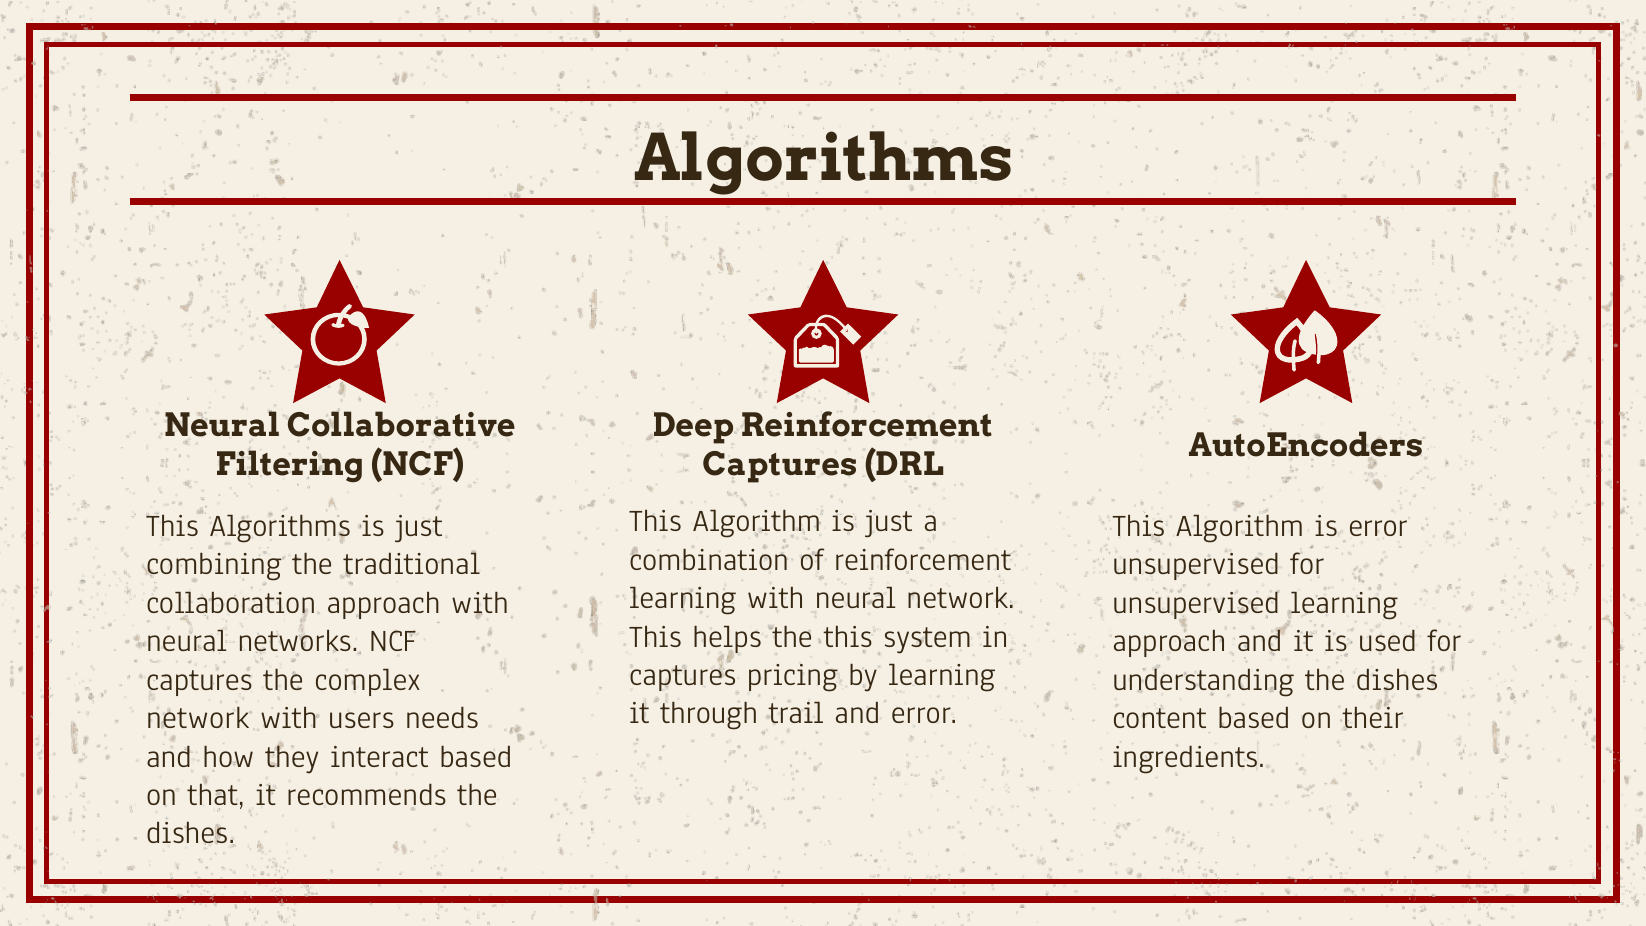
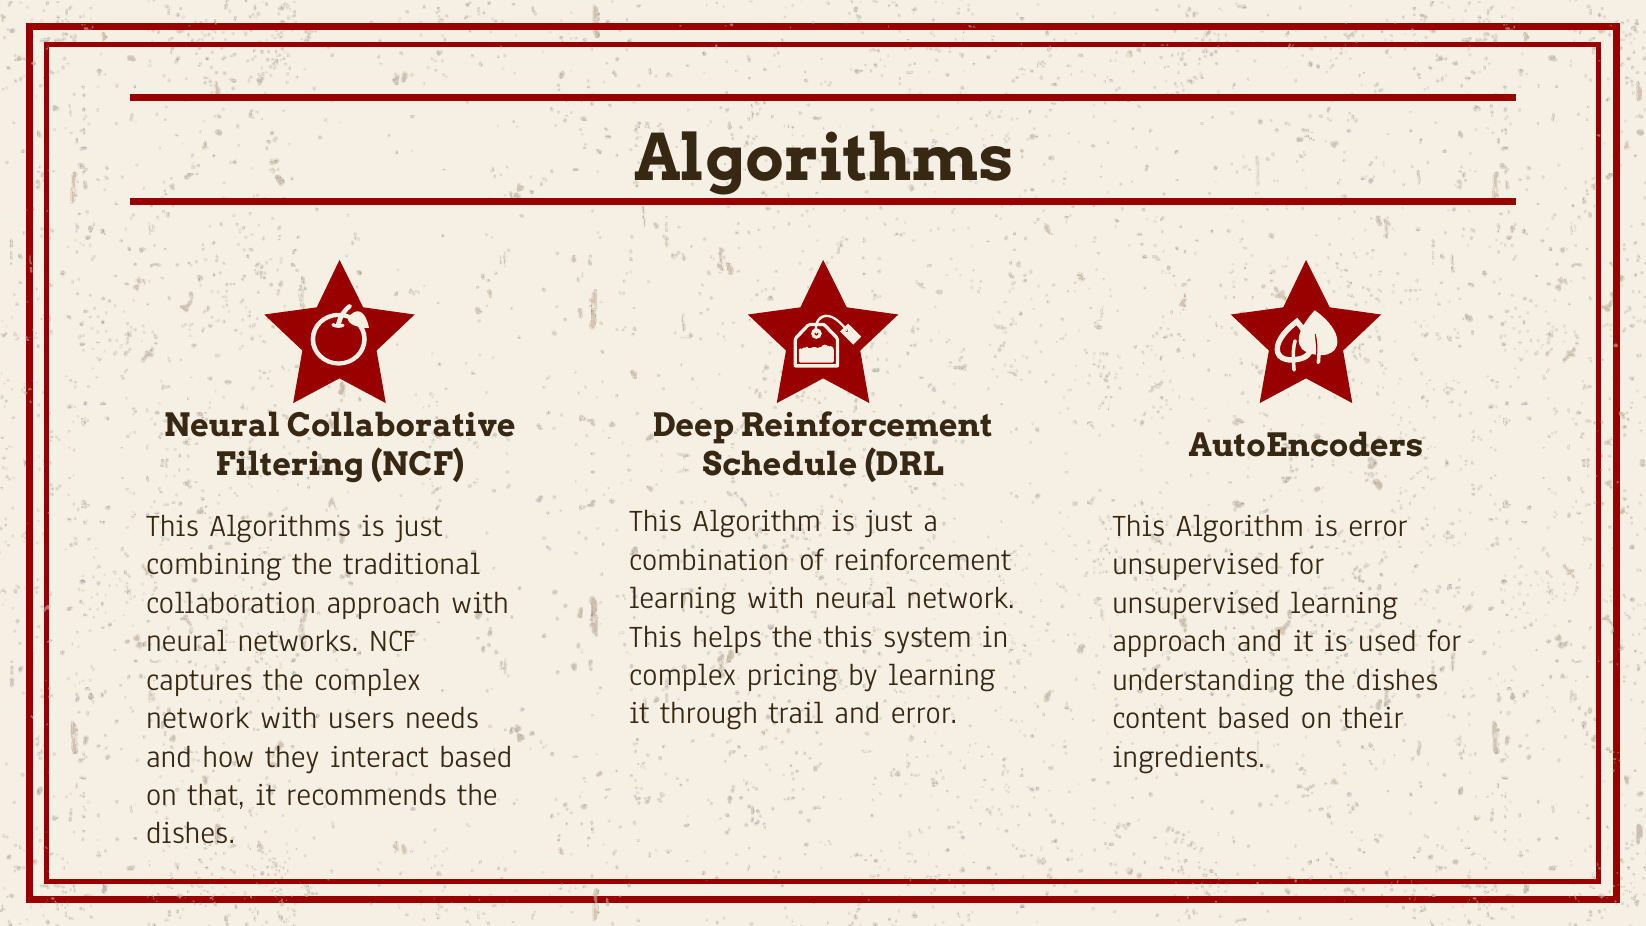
Captures at (780, 465): Captures -> Schedule
captures at (683, 675): captures -> complex
